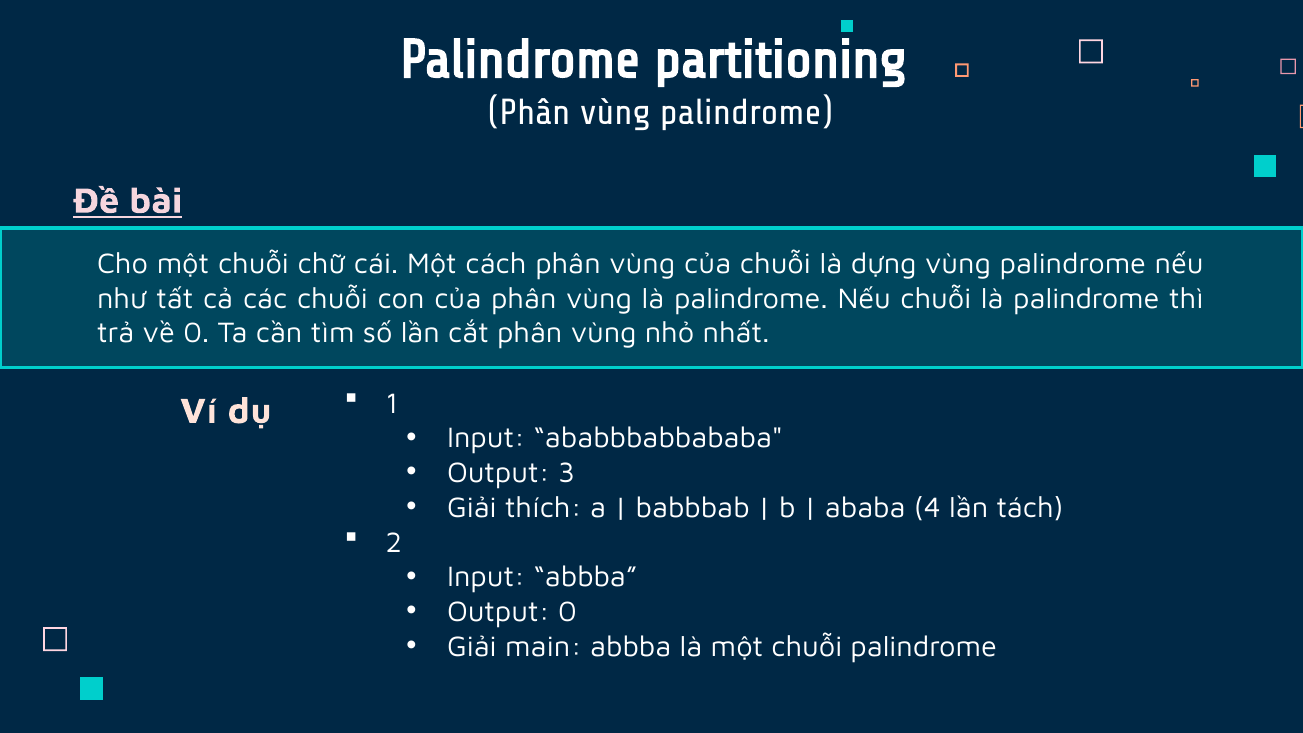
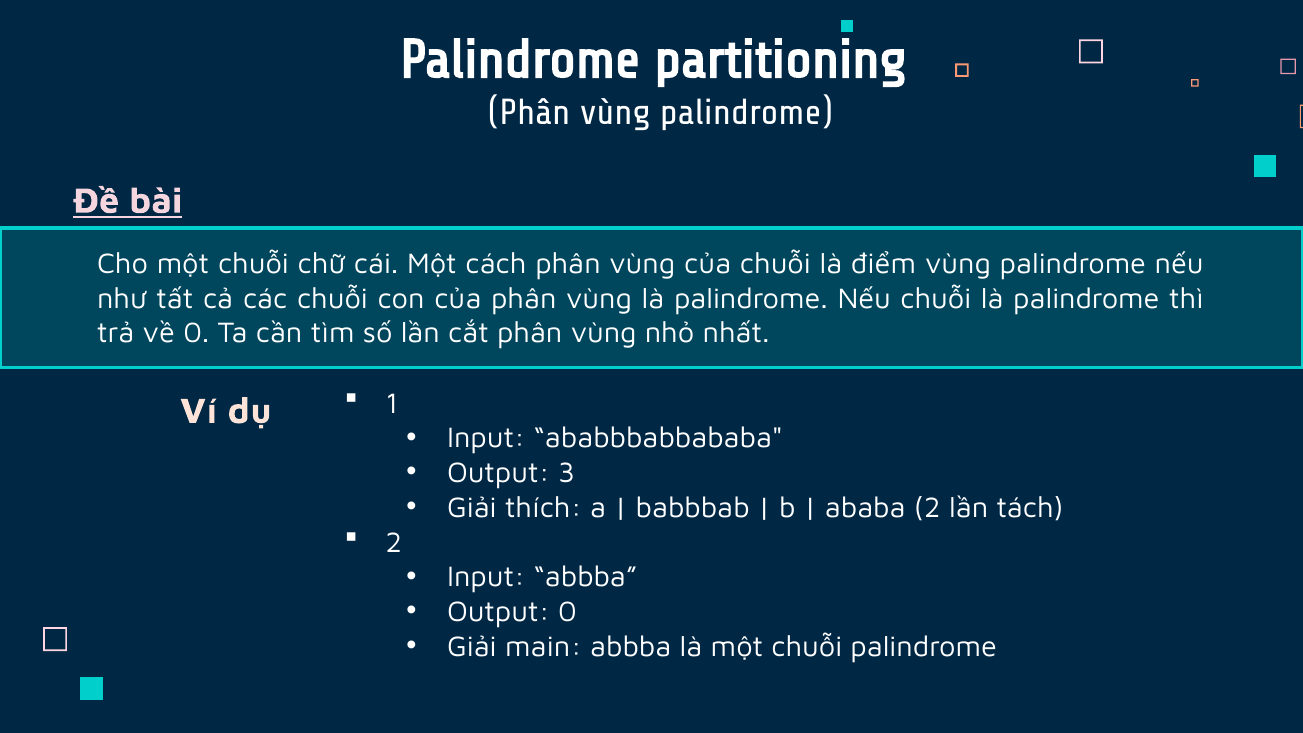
dựng: dựng -> điểm
ababa 4: 4 -> 2
